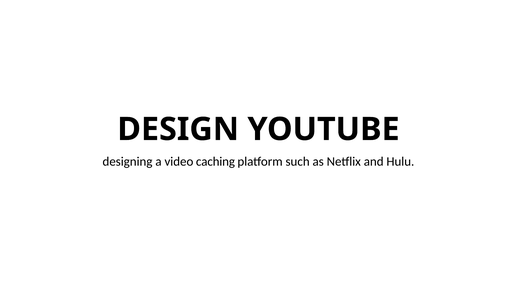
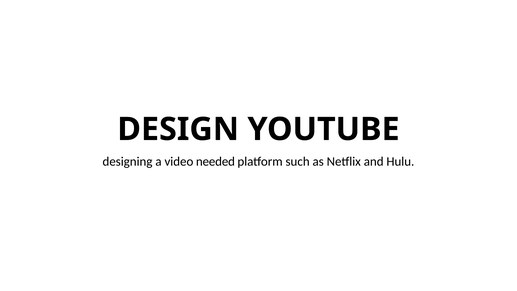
caching: caching -> needed
